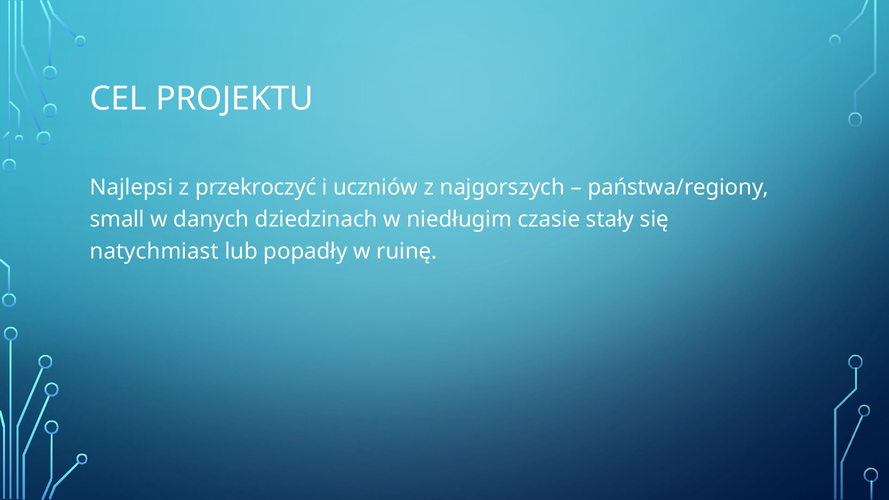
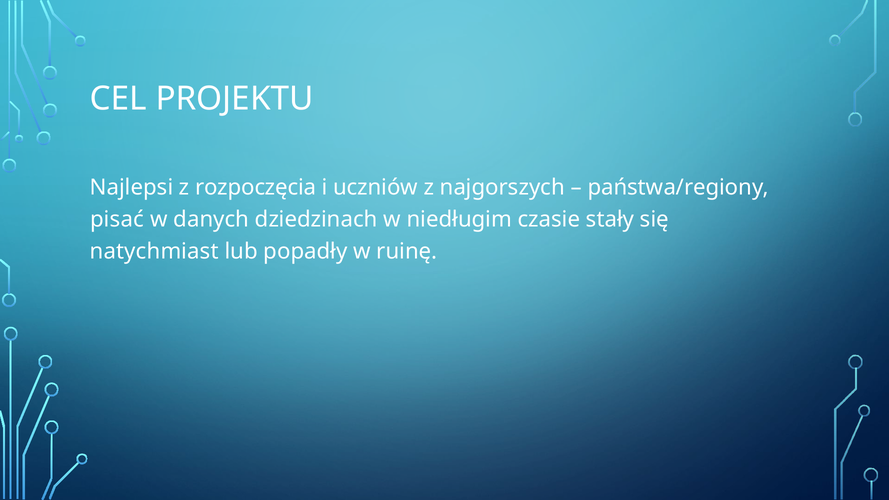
przekroczyć: przekroczyć -> rozpoczęcia
small: small -> pisać
